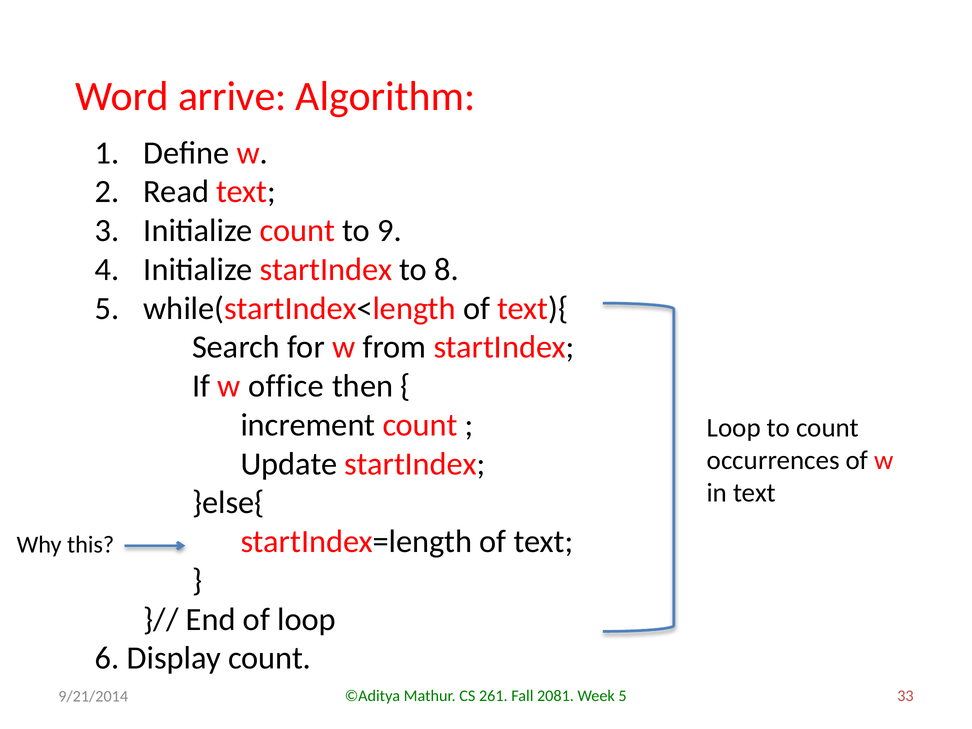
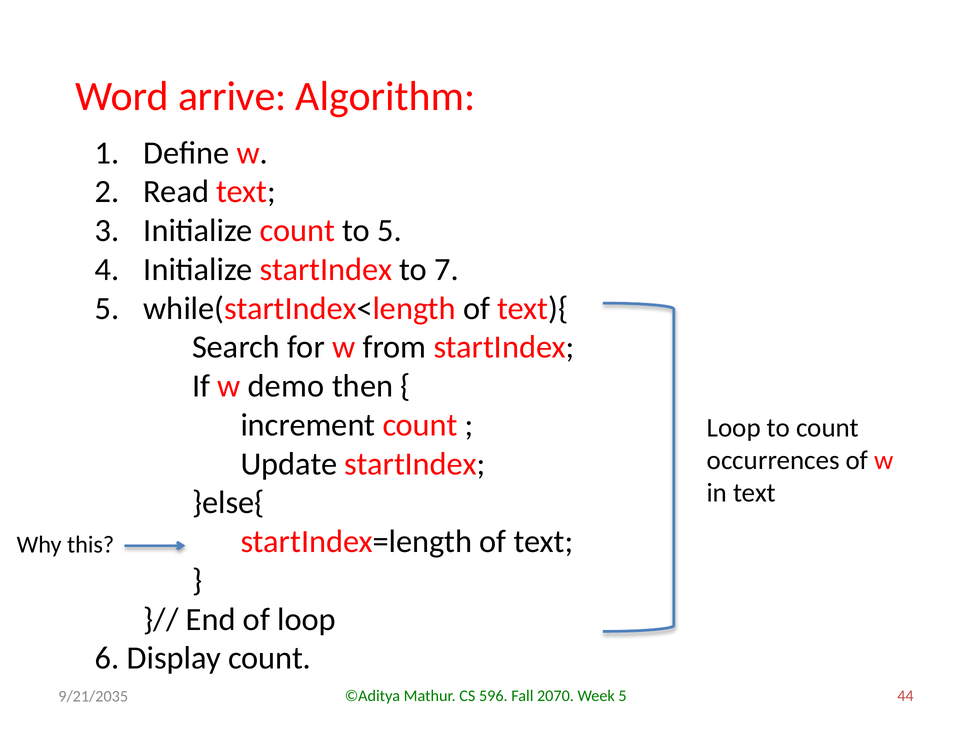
to 9: 9 -> 5
8: 8 -> 7
office: office -> demo
261: 261 -> 596
2081: 2081 -> 2070
33: 33 -> 44
9/21/2014: 9/21/2014 -> 9/21/2035
